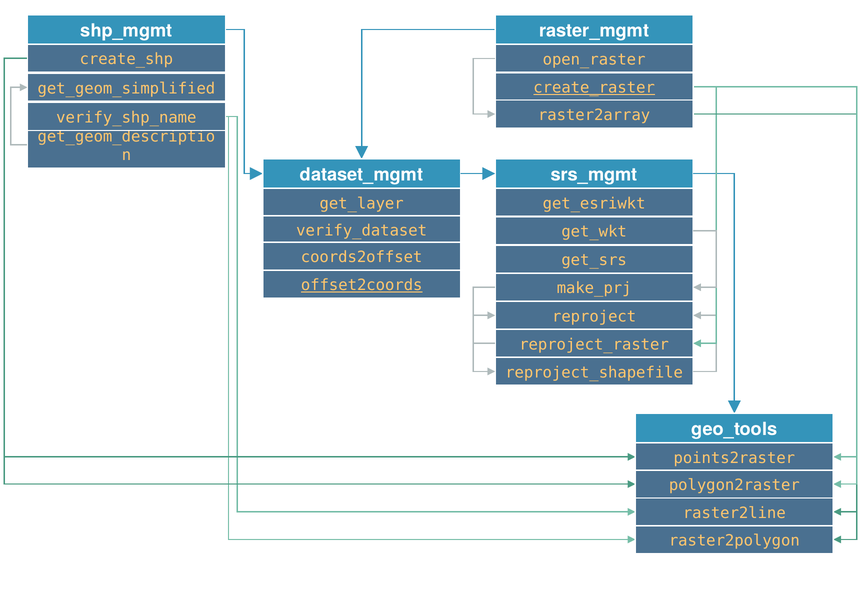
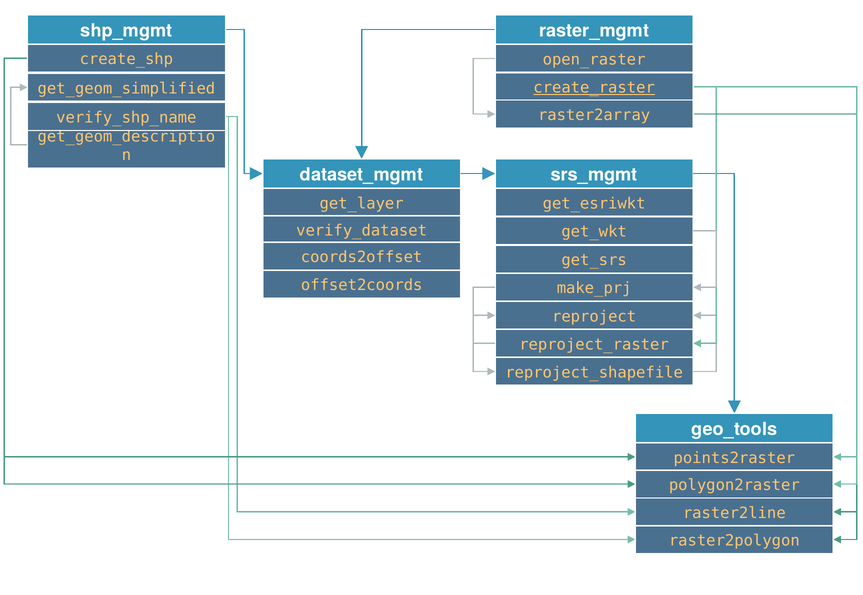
offset2coords underline: present -> none
